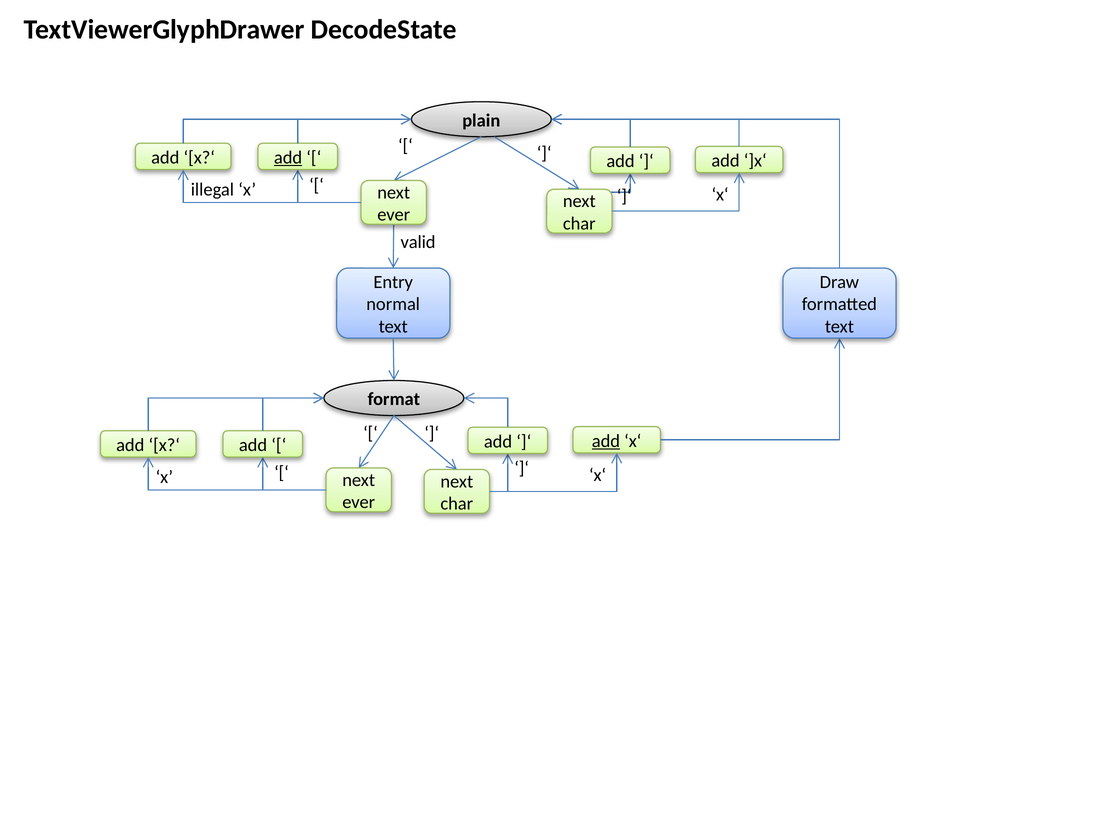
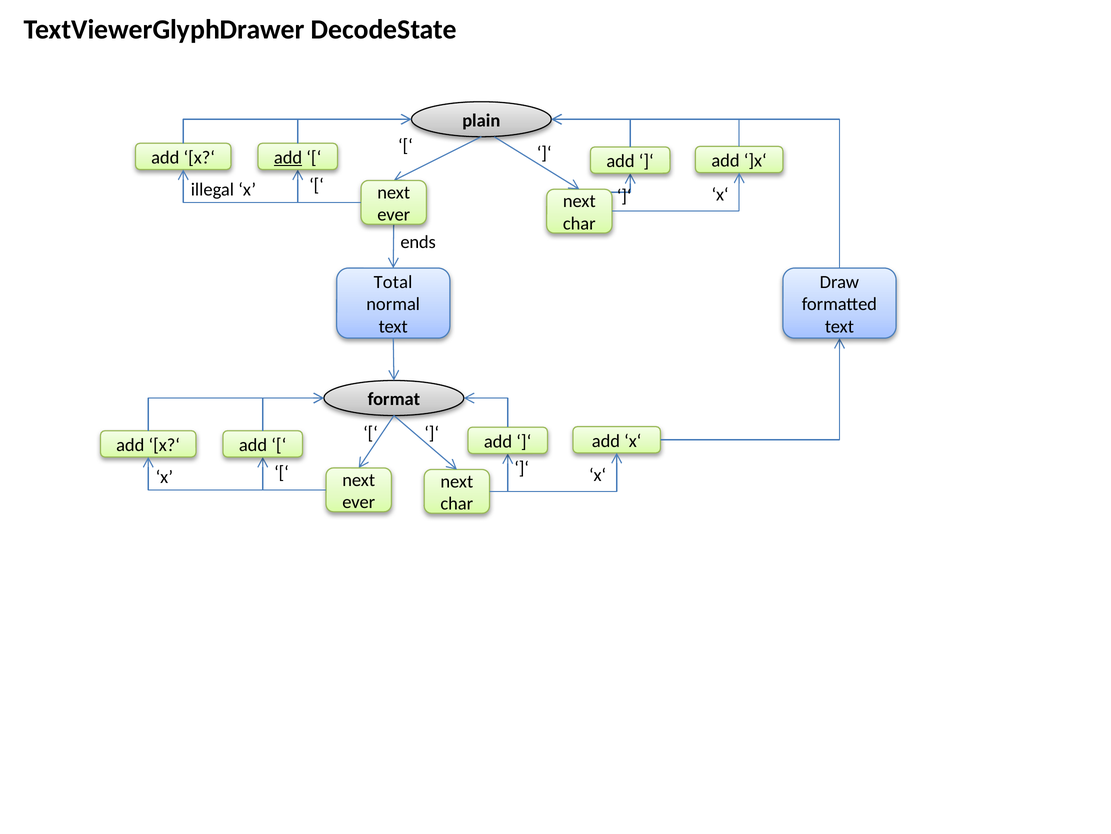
valid: valid -> ends
Entry: Entry -> Total
add at (606, 441) underline: present -> none
